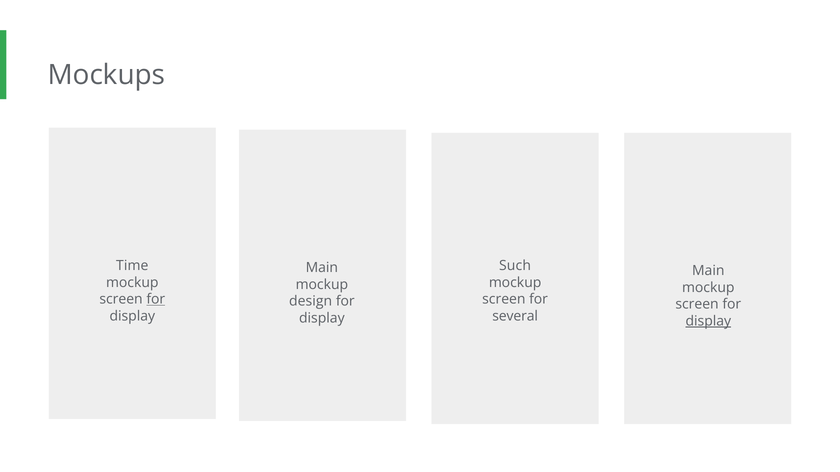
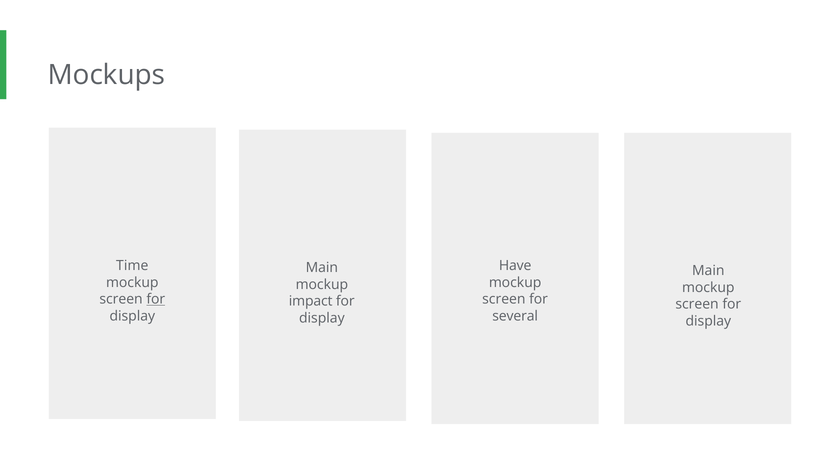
Such: Such -> Have
design: design -> impact
display at (708, 321) underline: present -> none
